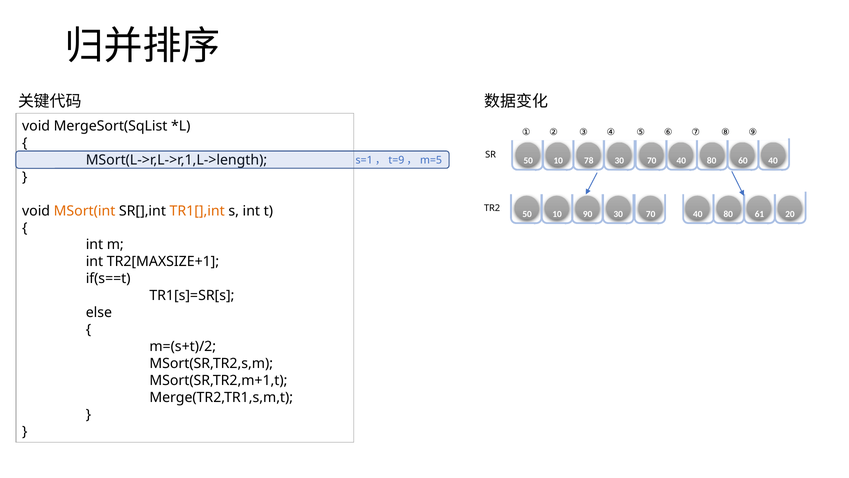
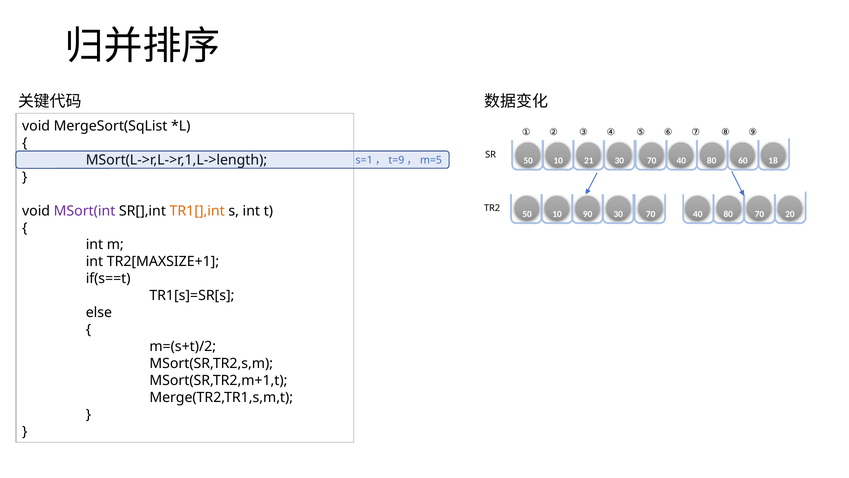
78: 78 -> 21
60 40: 40 -> 18
MSort(int colour: orange -> purple
80 61: 61 -> 70
